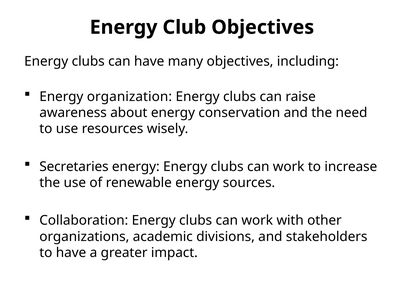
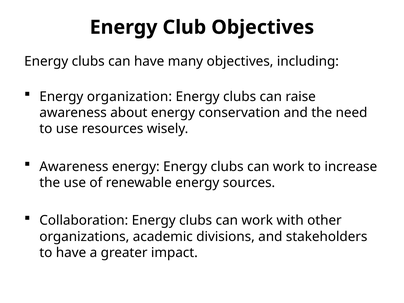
Secretaries at (74, 167): Secretaries -> Awareness
